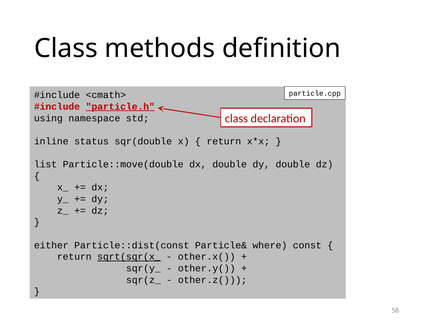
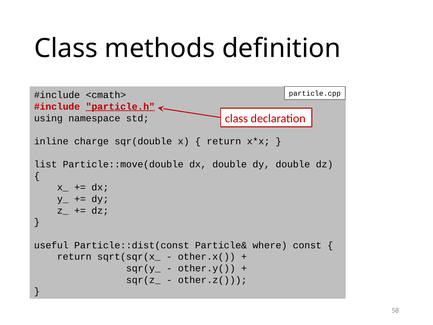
status: status -> charge
either: either -> useful
sqrt(sqr(x_ underline: present -> none
